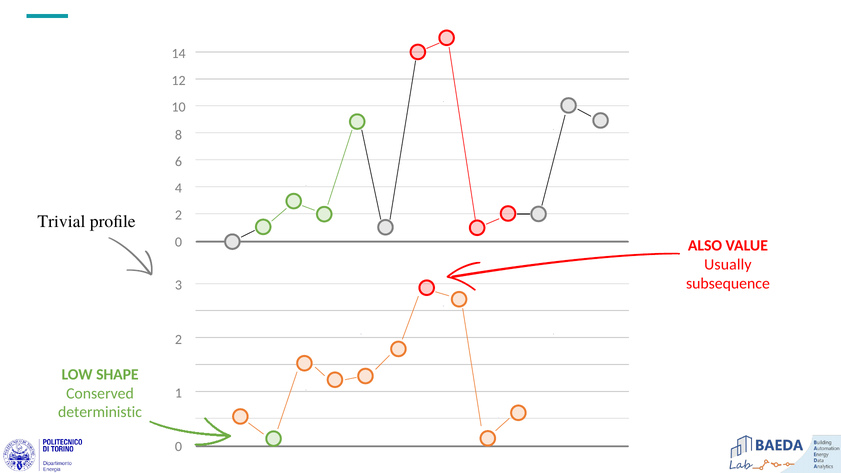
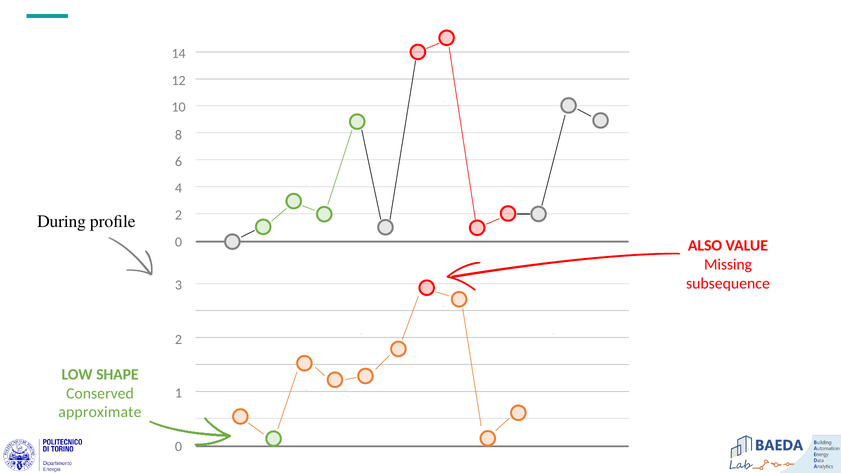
Trivial: Trivial -> During
Usually: Usually -> Missing
deterministic: deterministic -> approximate
